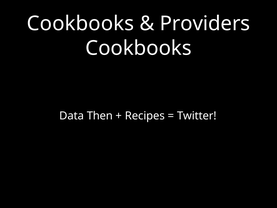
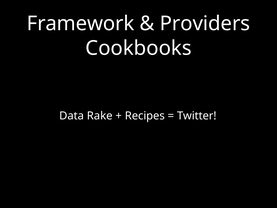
Cookbooks at (80, 24): Cookbooks -> Framework
Then: Then -> Rake
